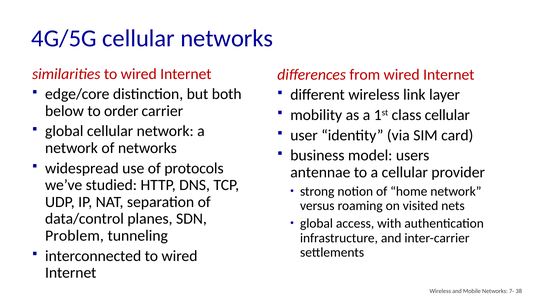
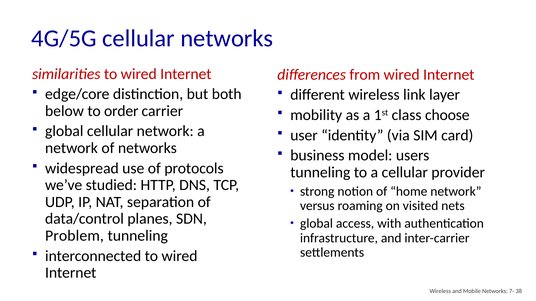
class cellular: cellular -> choose
antennae at (320, 173): antennae -> tunneling
